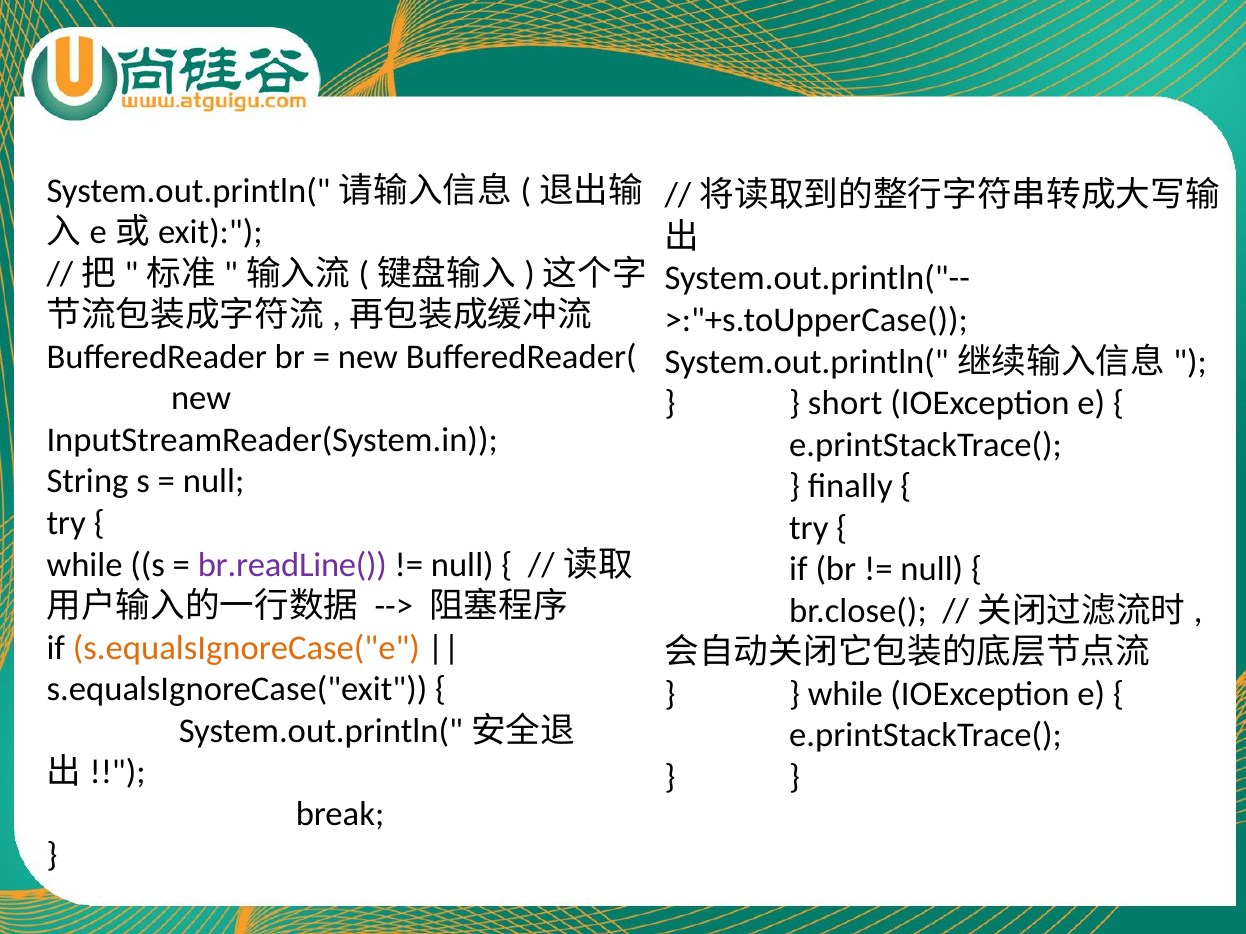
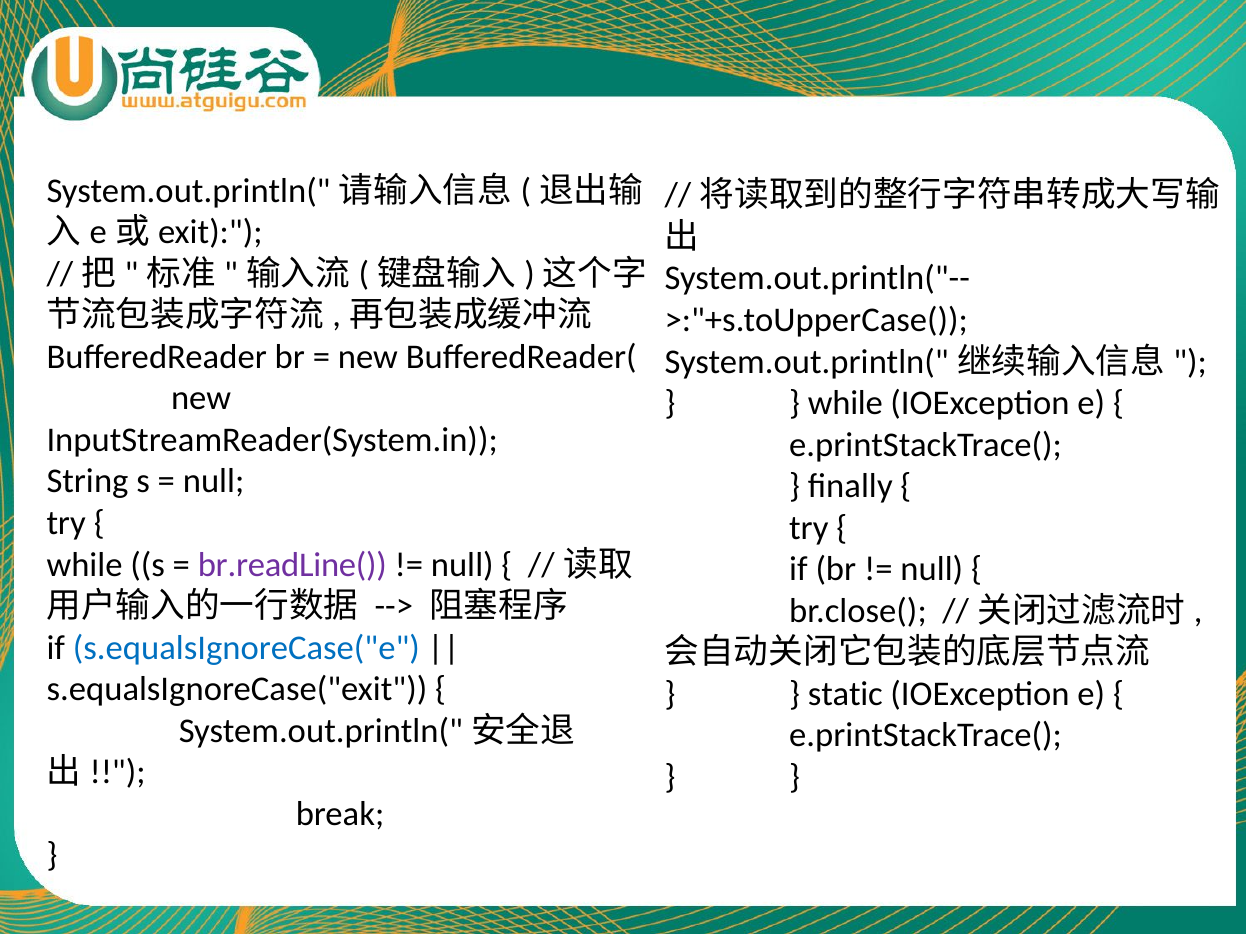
short at (845, 403): short -> while
s.equalsIgnoreCase("e colour: orange -> blue
while at (845, 694): while -> static
